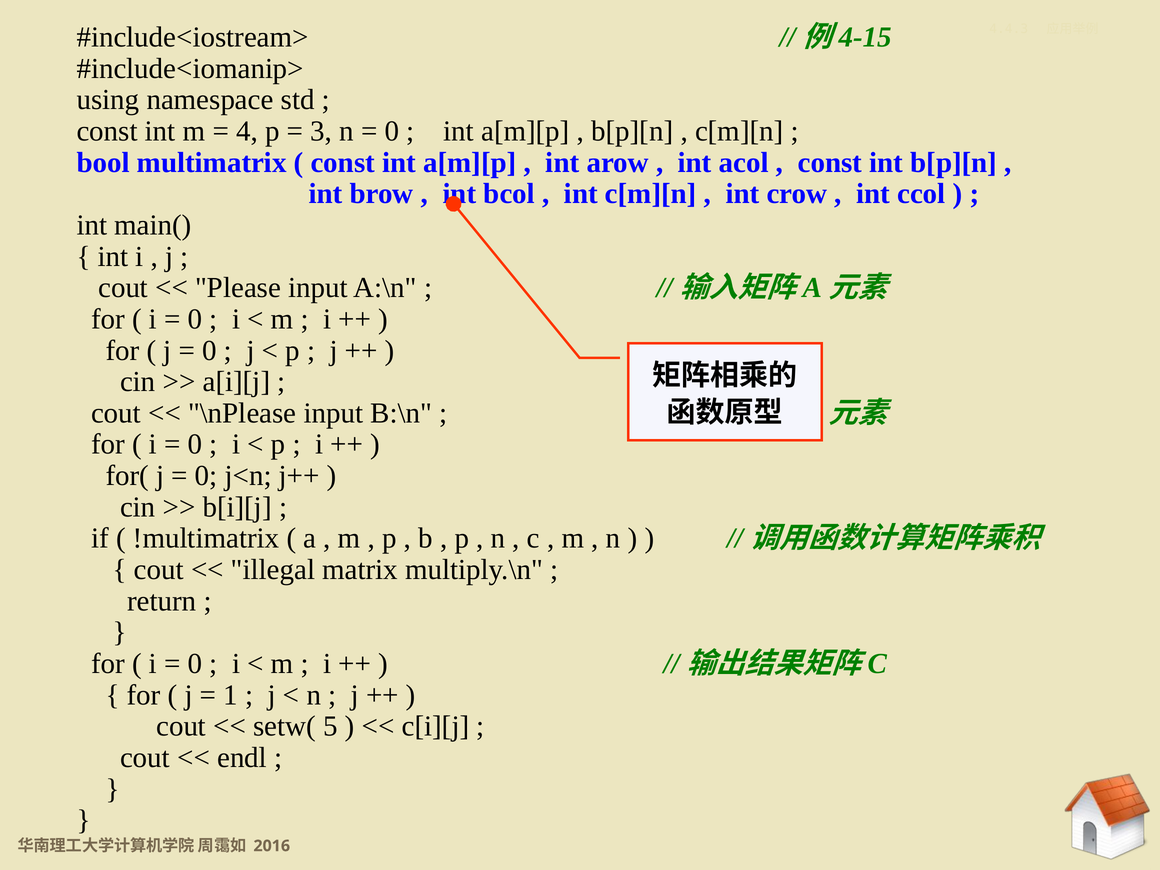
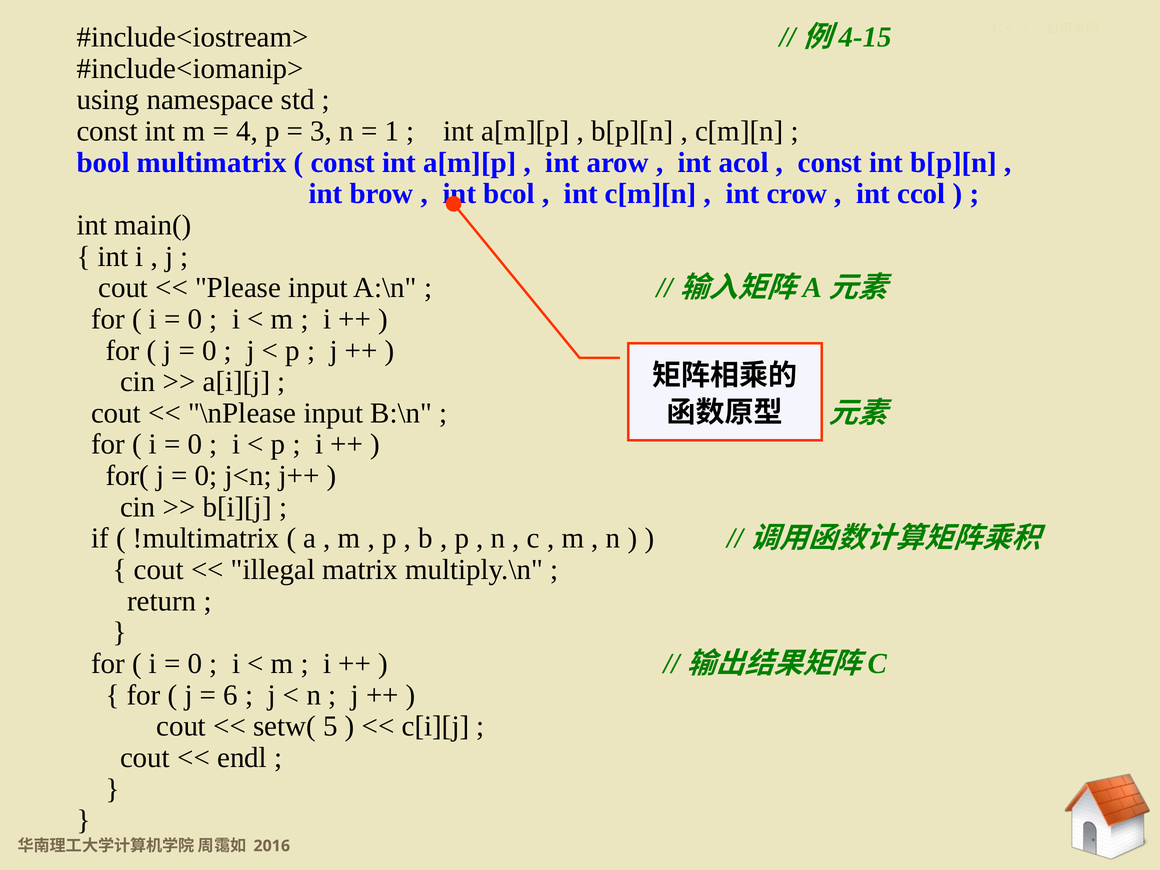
0 at (392, 131): 0 -> 1
1: 1 -> 6
